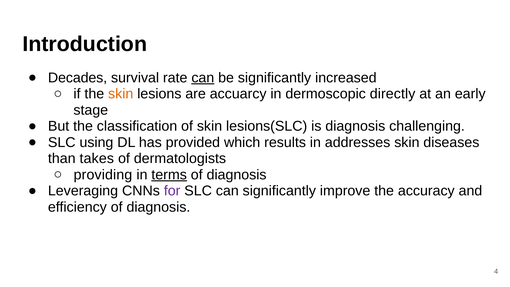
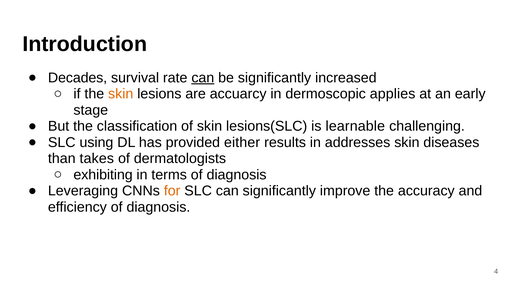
directly: directly -> applies
is diagnosis: diagnosis -> learnable
which: which -> either
providing: providing -> exhibiting
terms underline: present -> none
for colour: purple -> orange
